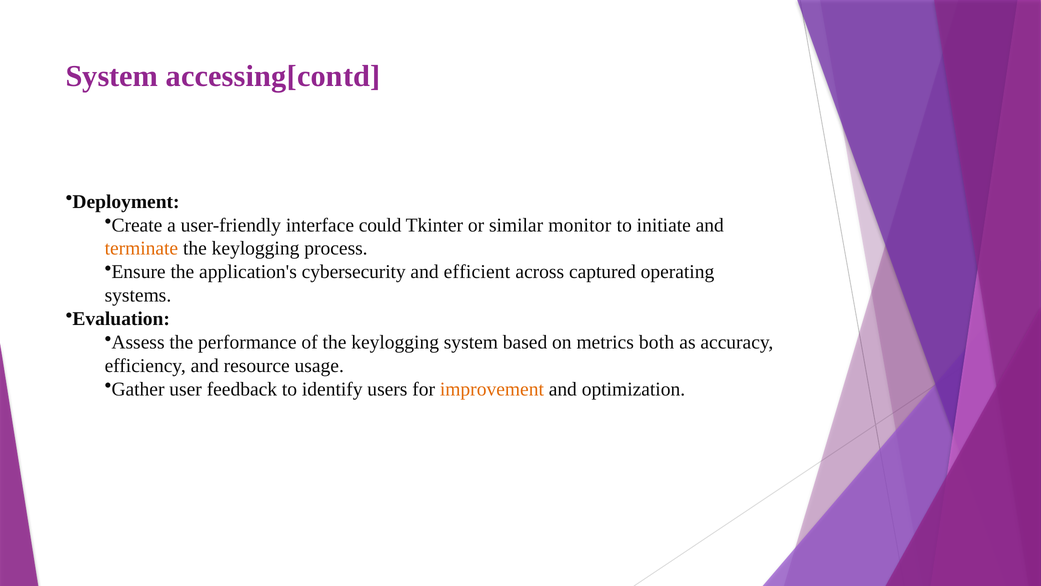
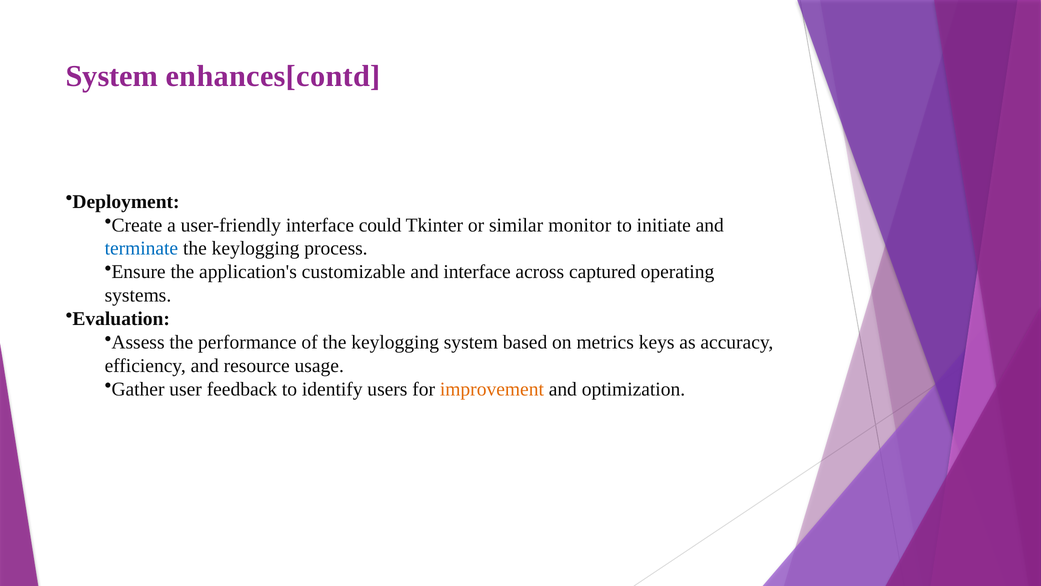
accessing[contd: accessing[contd -> enhances[contd
terminate colour: orange -> blue
cybersecurity: cybersecurity -> customizable
and efficient: efficient -> interface
both: both -> keys
